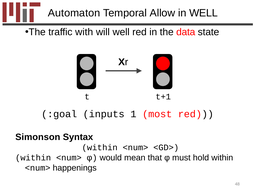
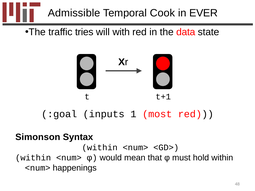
Automaton: Automaton -> Admissible
Allow: Allow -> Cook
in WELL: WELL -> EVER
with: with -> tries
will well: well -> with
